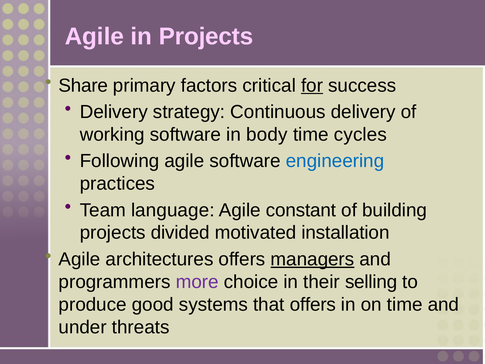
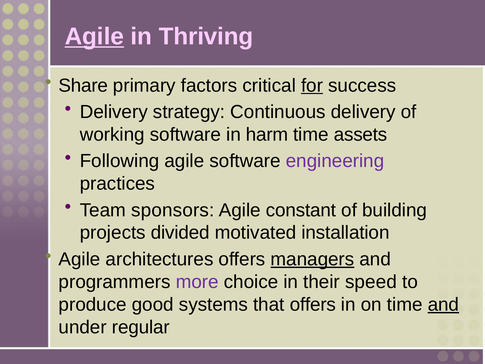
Agile at (94, 37) underline: none -> present
in Projects: Projects -> Thriving
body: body -> harm
cycles: cycles -> assets
engineering colour: blue -> purple
language: language -> sponsors
selling: selling -> speed
and at (443, 304) underline: none -> present
threats: threats -> regular
